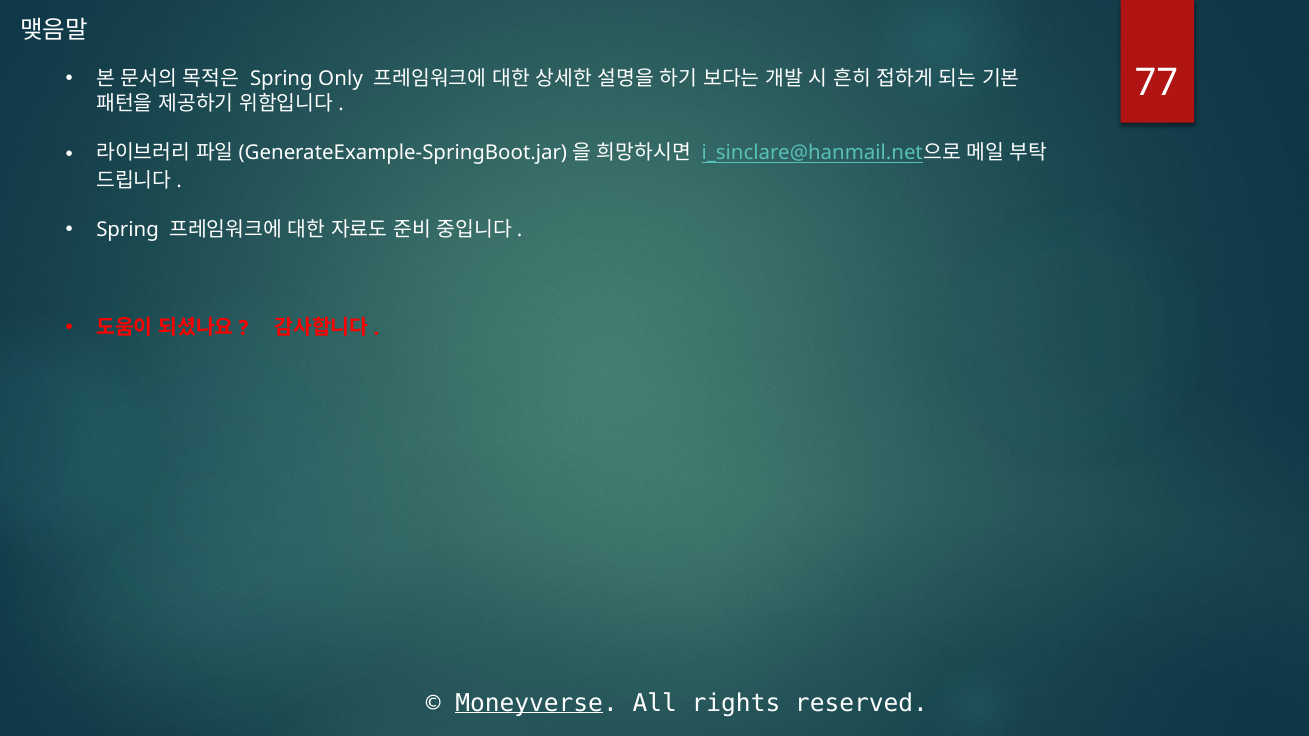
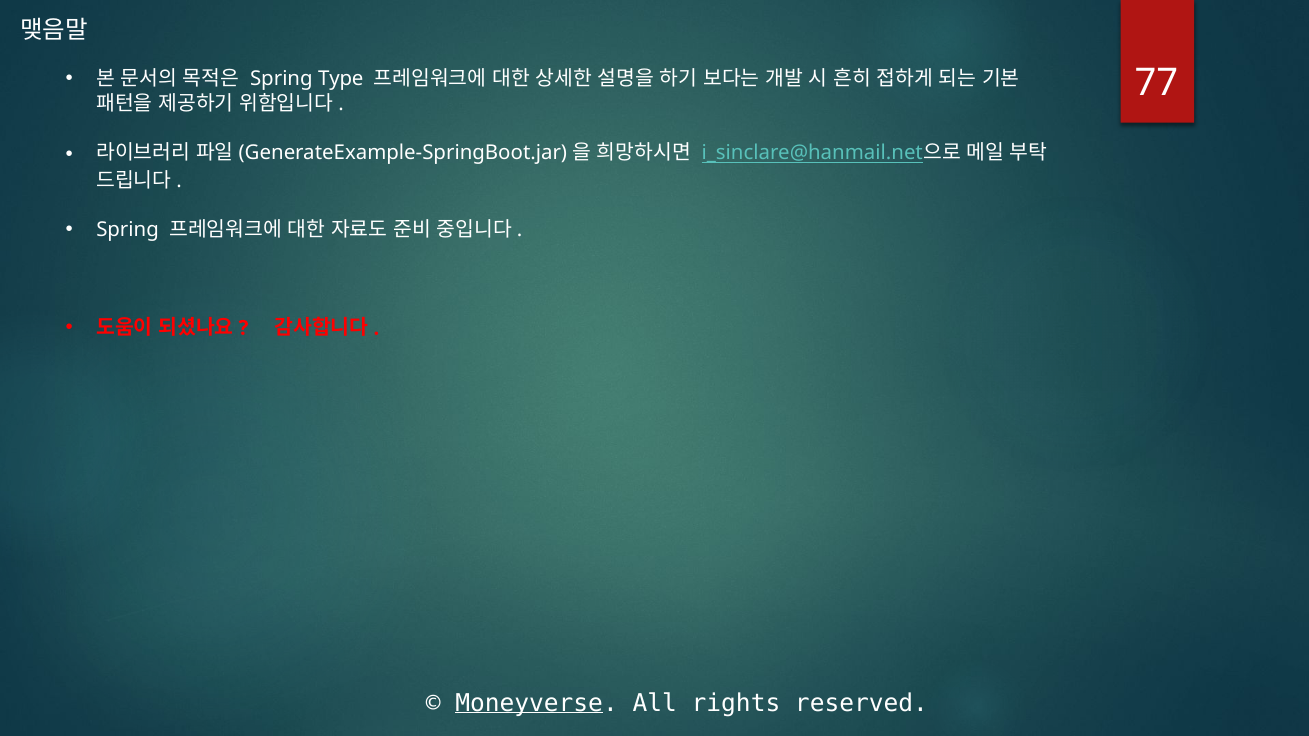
Only: Only -> Type
